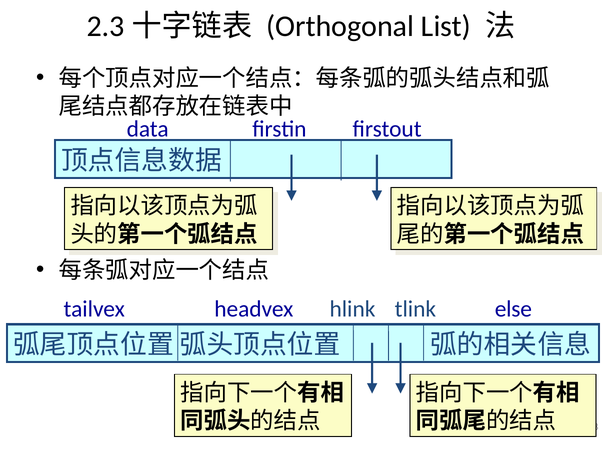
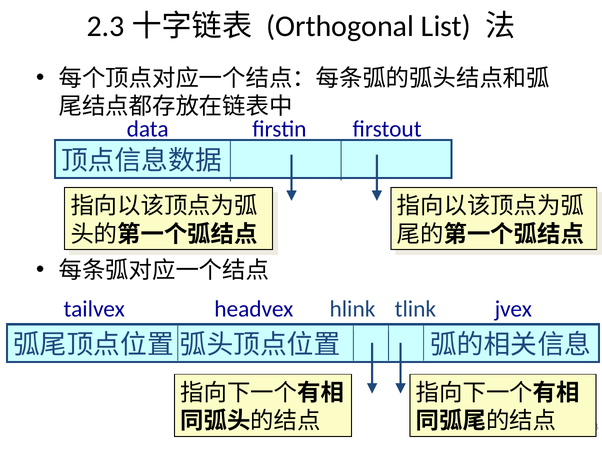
else: else -> jvex
